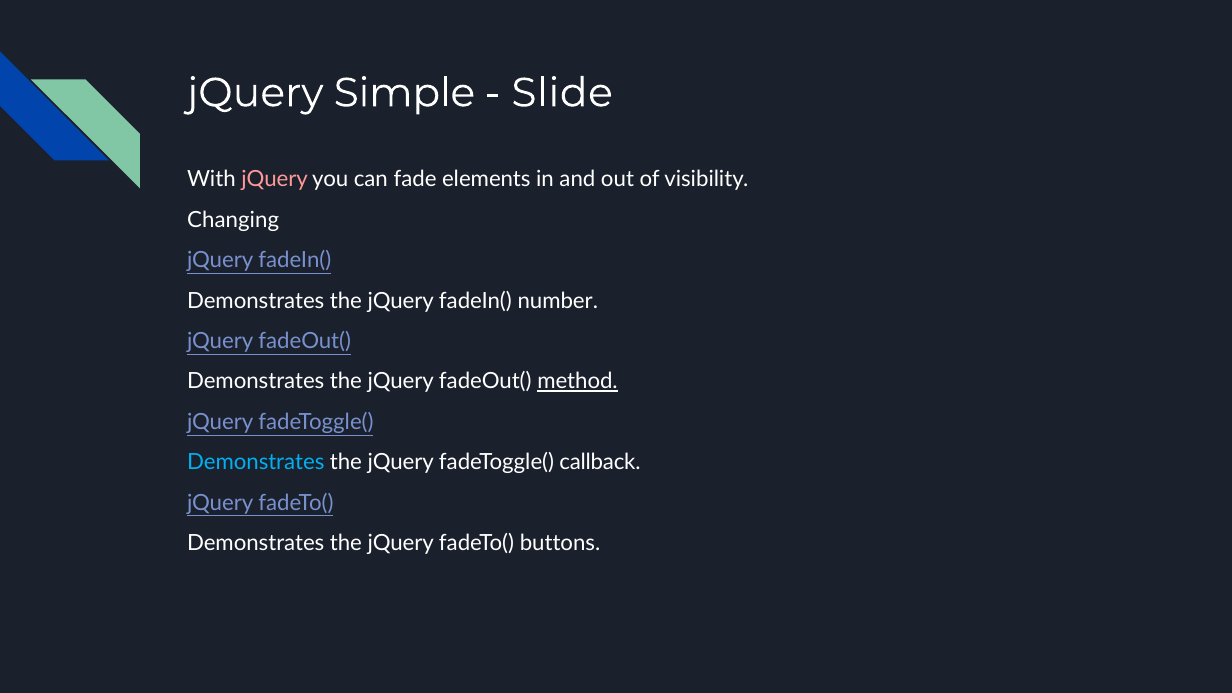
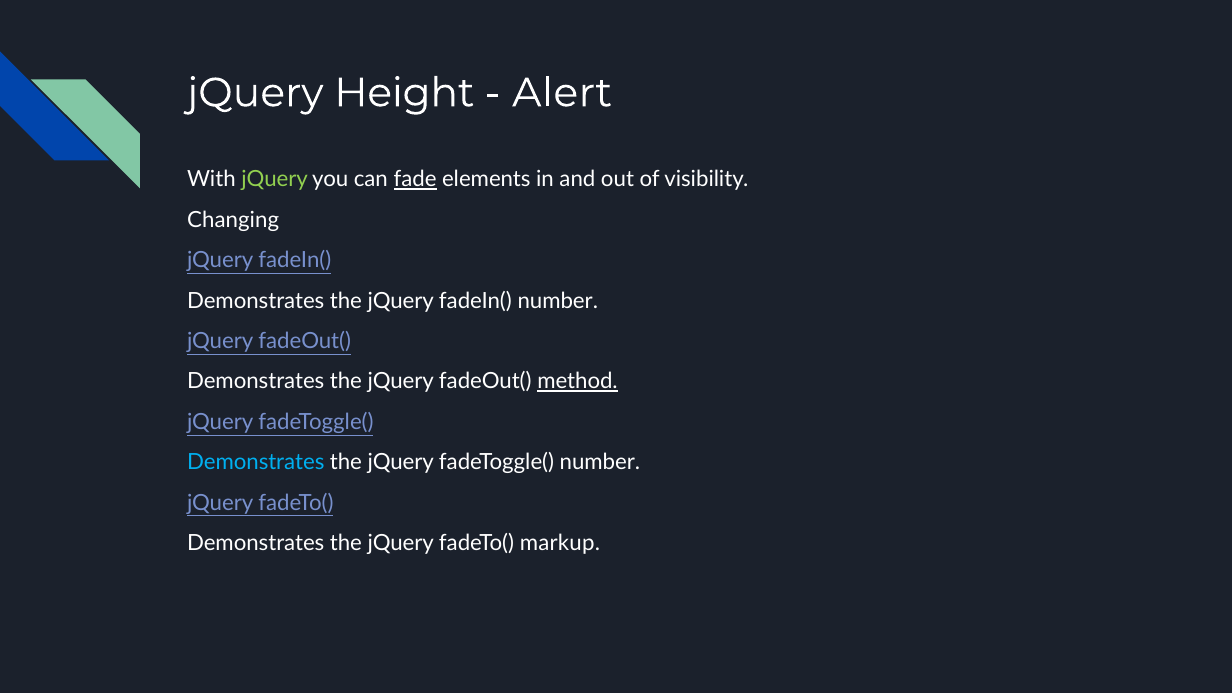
Simple: Simple -> Height
Slide: Slide -> Alert
jQuery at (275, 180) colour: pink -> light green
fade underline: none -> present
fadeToggle( callback: callback -> number
buttons: buttons -> markup
